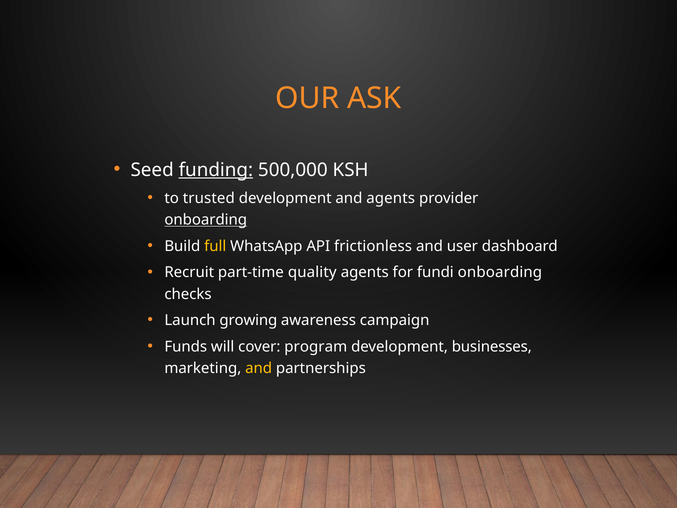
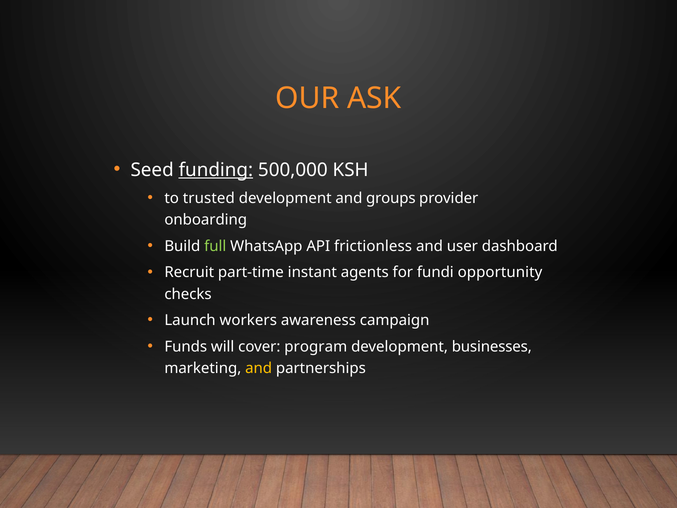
and agents: agents -> groups
onboarding at (206, 220) underline: present -> none
full colour: yellow -> light green
quality: quality -> instant
fundi onboarding: onboarding -> opportunity
growing: growing -> workers
